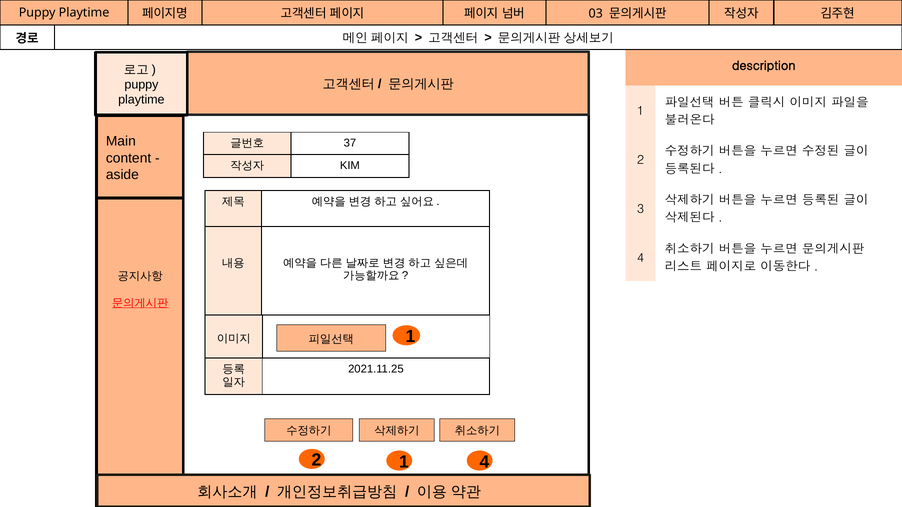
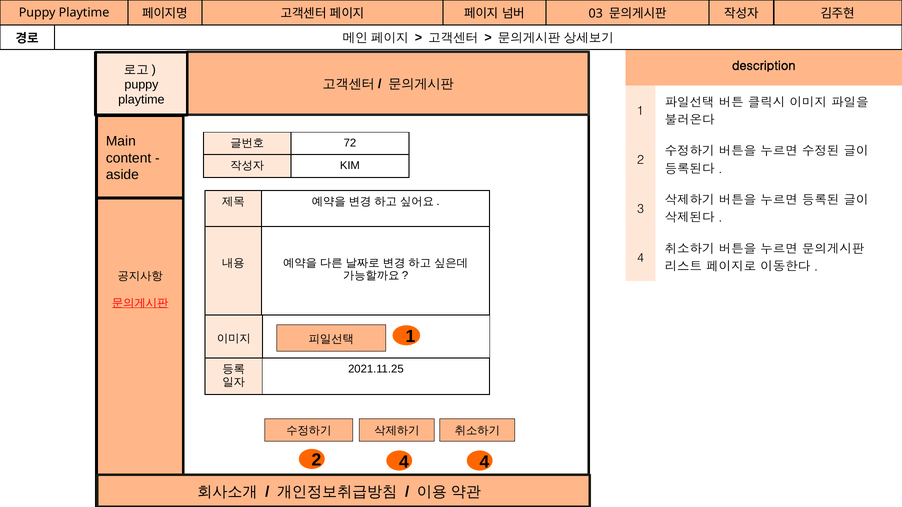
37: 37 -> 72
2 1: 1 -> 4
